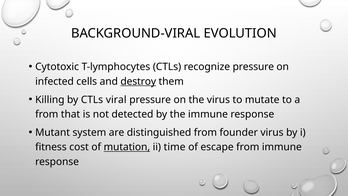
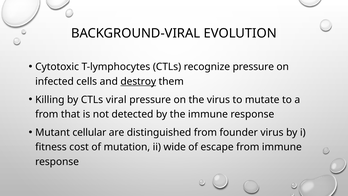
system: system -> cellular
mutation underline: present -> none
time: time -> wide
